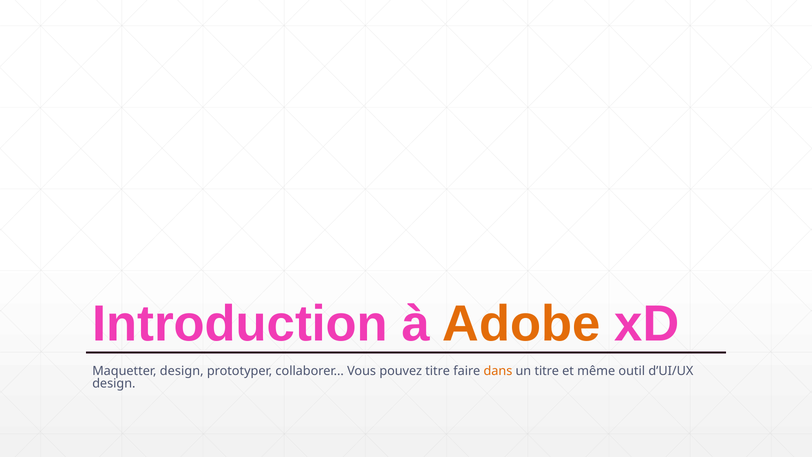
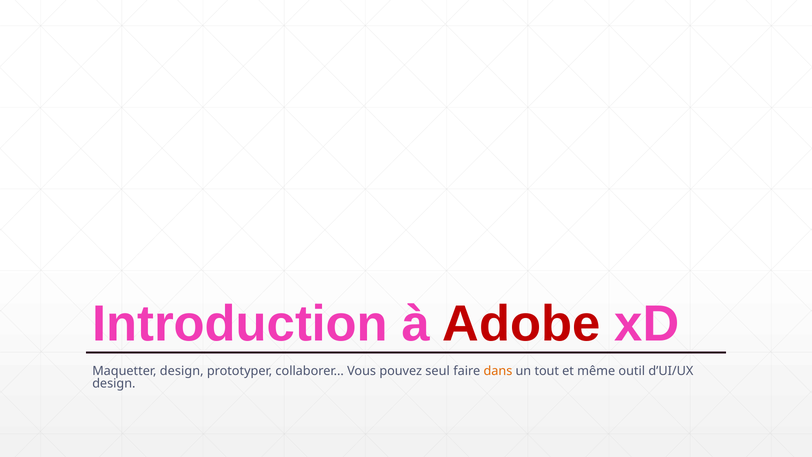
Adobe colour: orange -> red
pouvez titre: titre -> seul
un titre: titre -> tout
